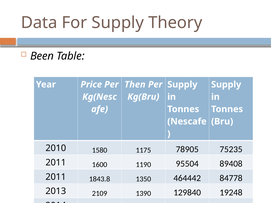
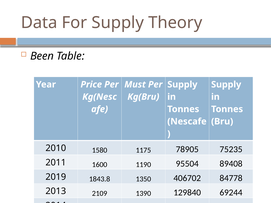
Then: Then -> Must
2011 at (56, 177): 2011 -> 2019
464442: 464442 -> 406702
19248: 19248 -> 69244
